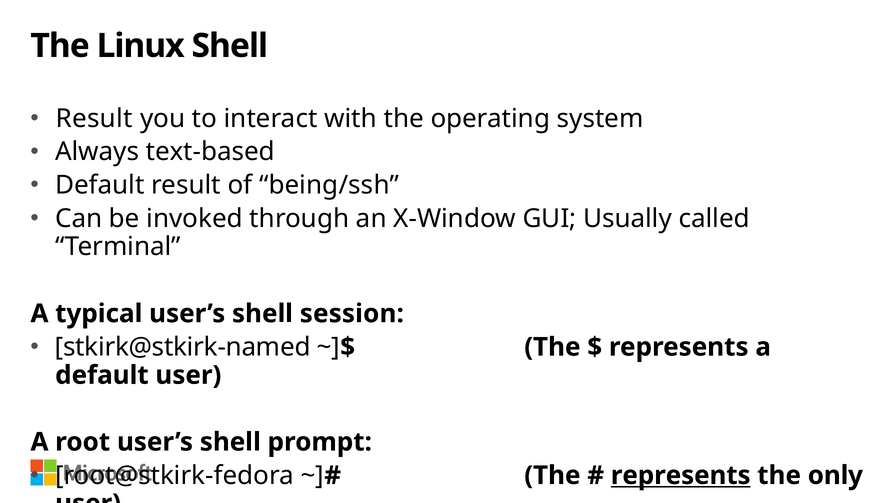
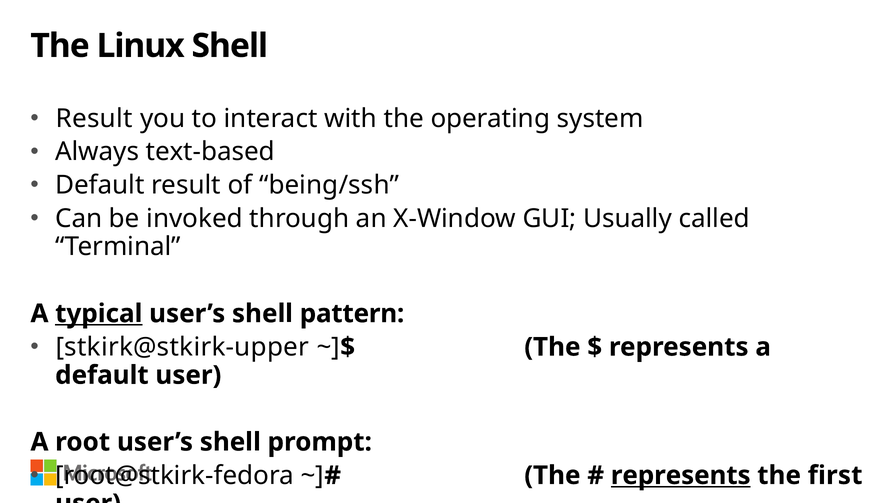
typical underline: none -> present
session: session -> pattern
stkirk@stkirk-named: stkirk@stkirk-named -> stkirk@stkirk-upper
only: only -> first
